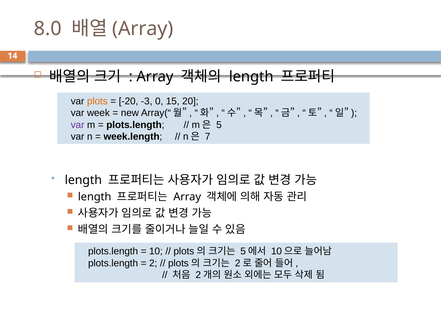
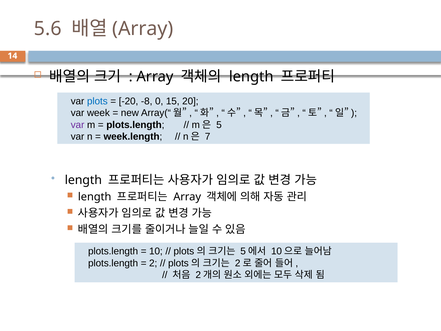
8.0: 8.0 -> 5.6
plots at (97, 101) colour: orange -> blue
-3: -3 -> -8
